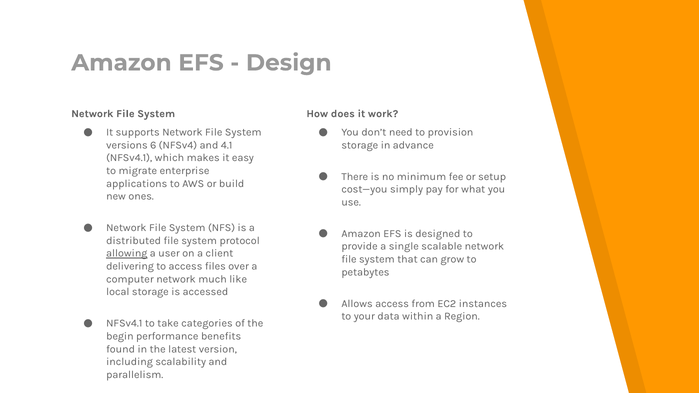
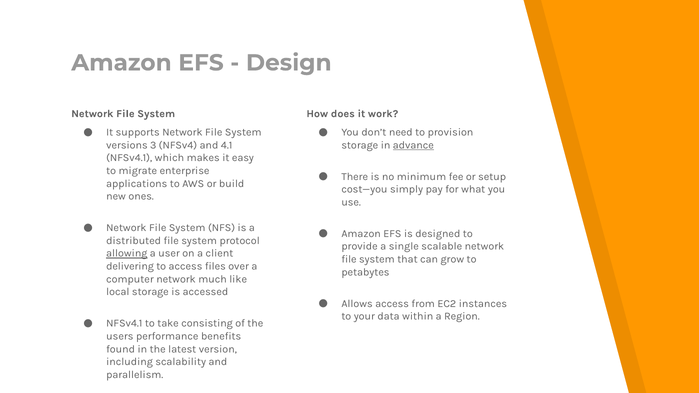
6: 6 -> 3
advance underline: none -> present
categories: categories -> consisting
begin: begin -> users
